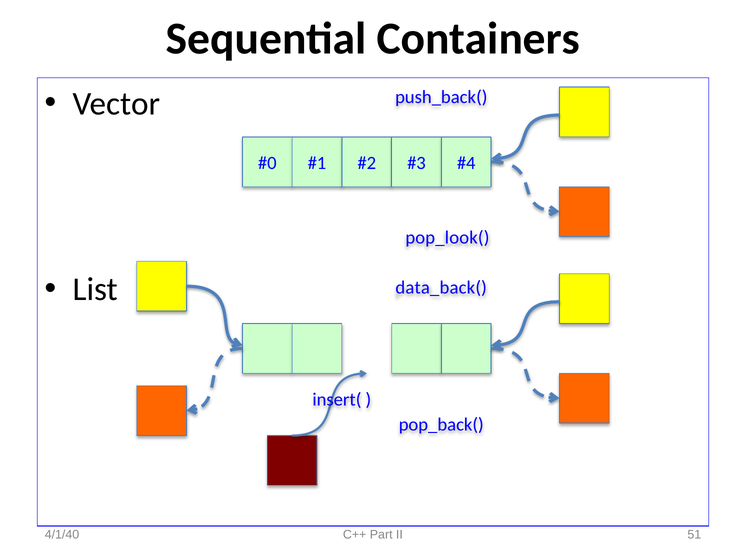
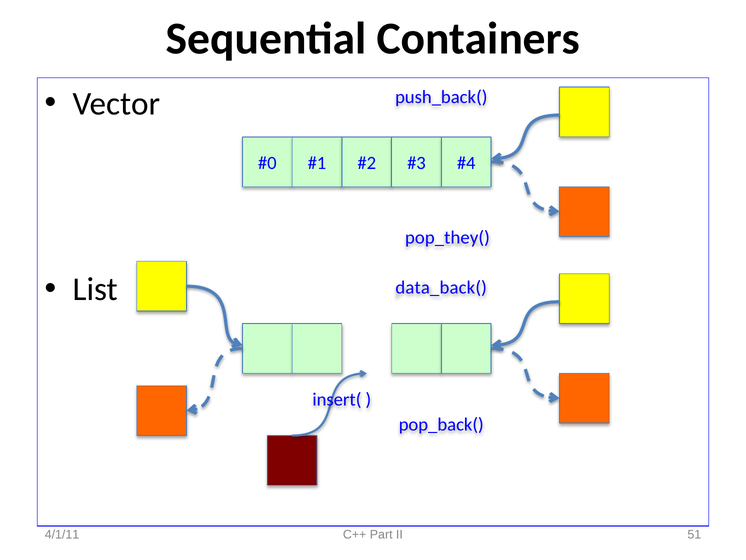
pop_look(: pop_look( -> pop_they(
4/1/40: 4/1/40 -> 4/1/11
